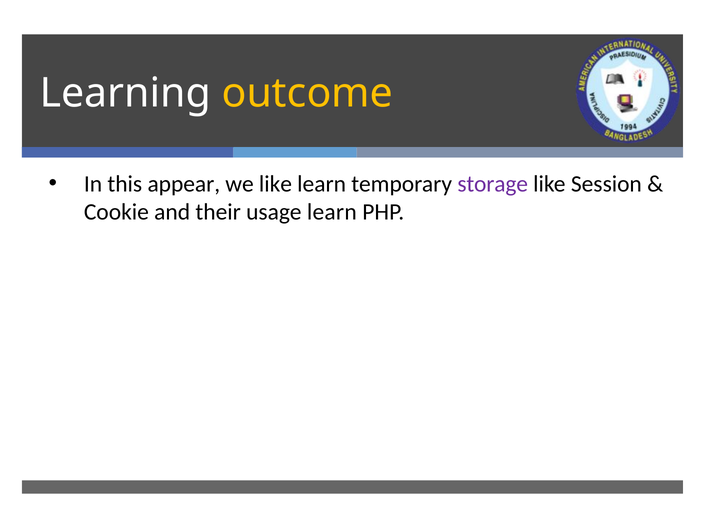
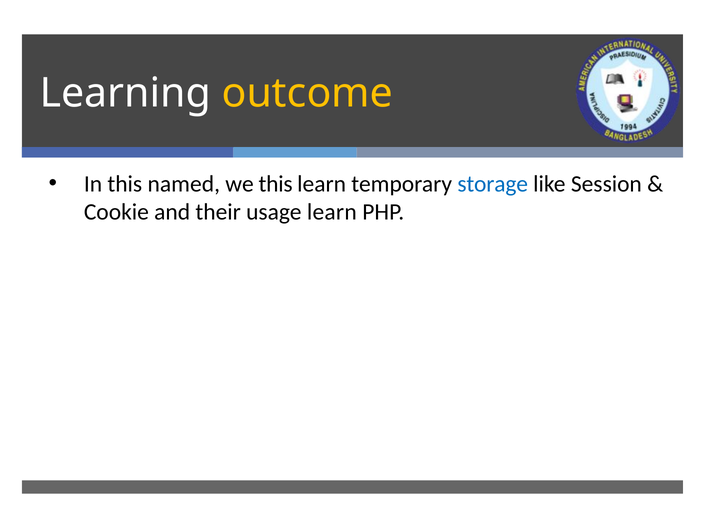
appear: appear -> named
we like: like -> this
storage colour: purple -> blue
